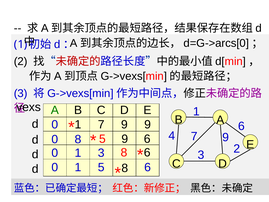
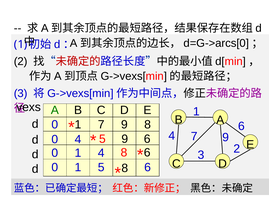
9 9: 9 -> 8
0 8: 8 -> 4
1 3: 3 -> 4
